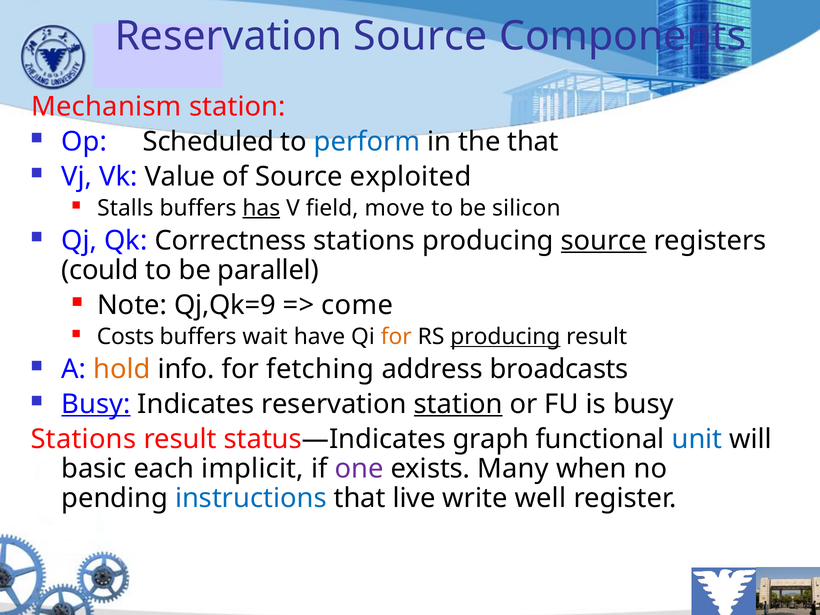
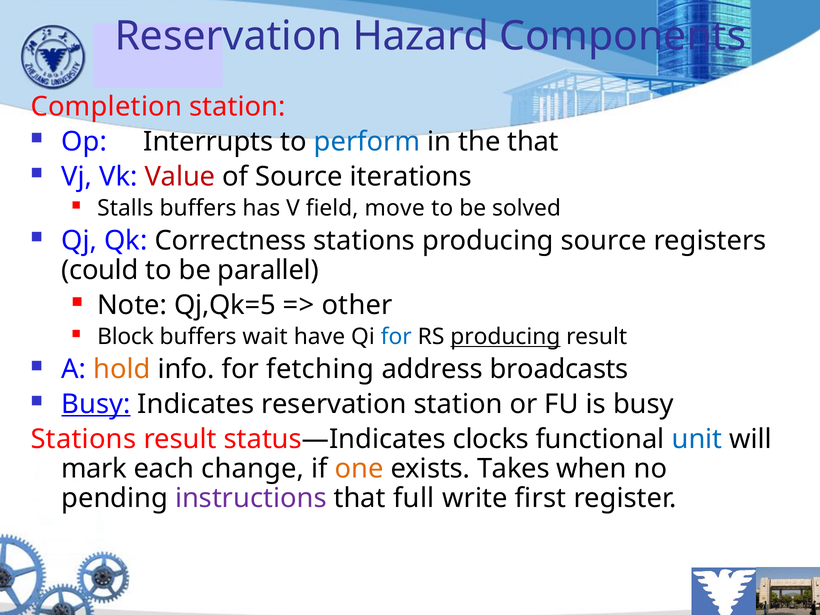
Reservation Source: Source -> Hazard
Mechanism: Mechanism -> Completion
Scheduled: Scheduled -> Interrupts
Value colour: black -> red
exploited: exploited -> iterations
has underline: present -> none
silicon: silicon -> solved
source at (604, 241) underline: present -> none
Qj,Qk=9: Qj,Qk=9 -> Qj,Qk=5
come: come -> other
Costs: Costs -> Block
for at (396, 337) colour: orange -> blue
station at (458, 404) underline: present -> none
graph: graph -> clocks
basic: basic -> mark
implicit: implicit -> change
one colour: purple -> orange
Many: Many -> Takes
instructions colour: blue -> purple
live: live -> full
well: well -> first
